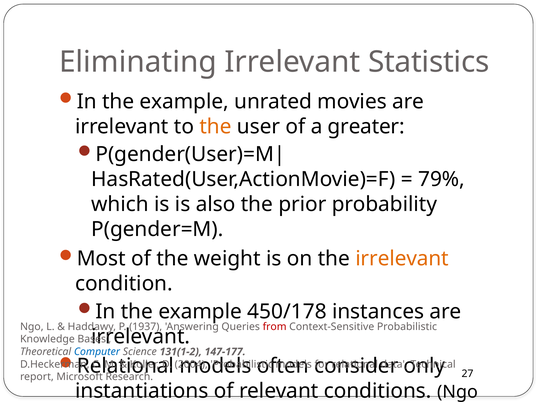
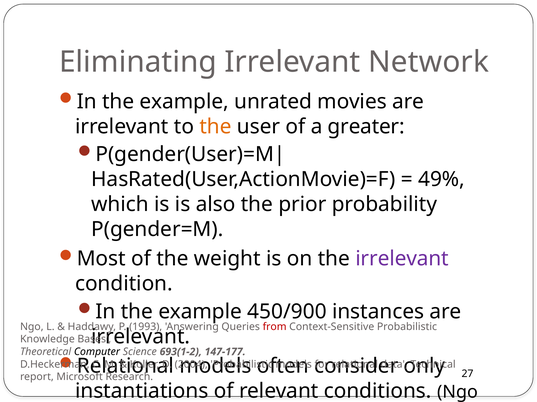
Statistics: Statistics -> Network
79%: 79% -> 49%
irrelevant at (402, 259) colour: orange -> purple
450/178: 450/178 -> 450/900
1937: 1937 -> 1993
Computer colour: blue -> black
131(1-2: 131(1-2 -> 693(1-2
